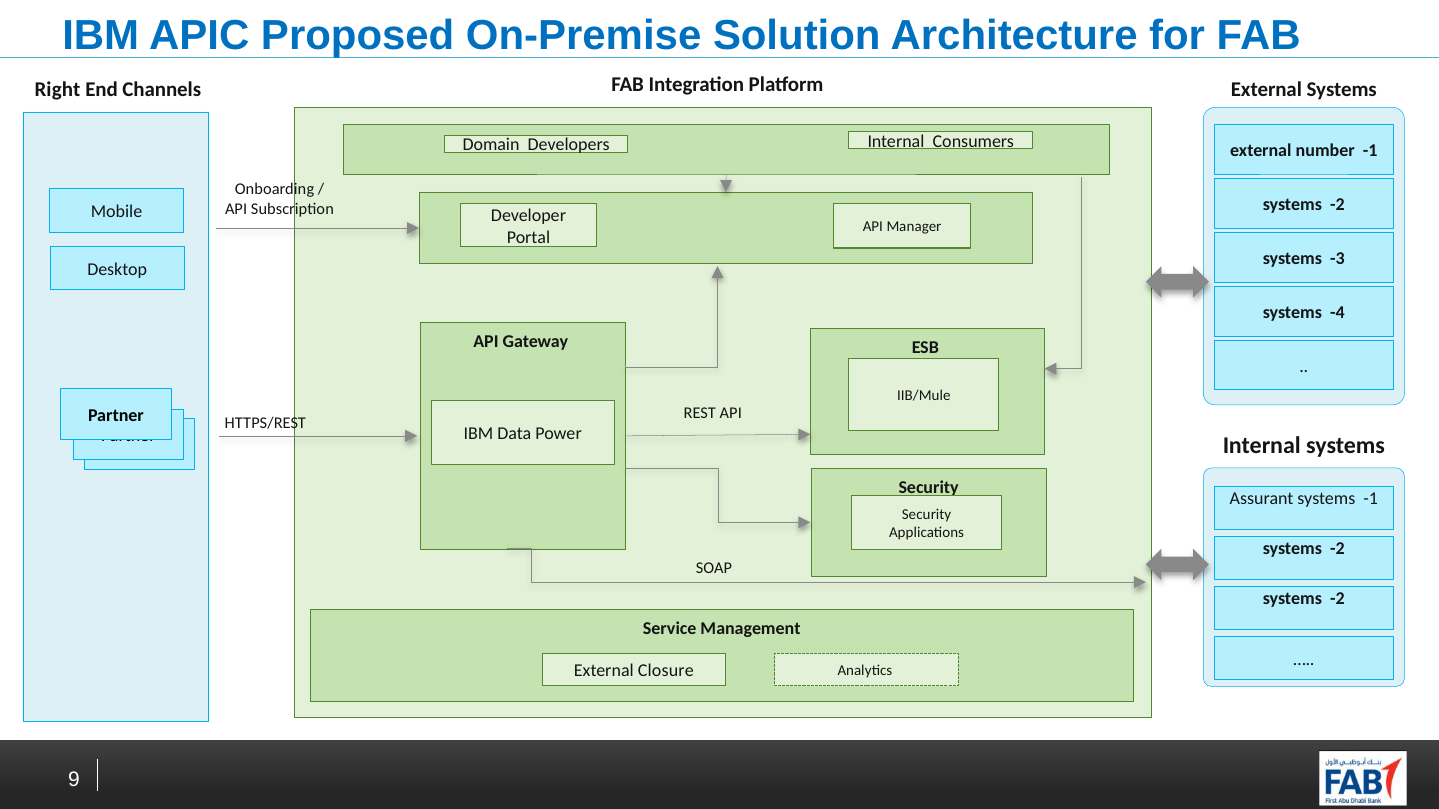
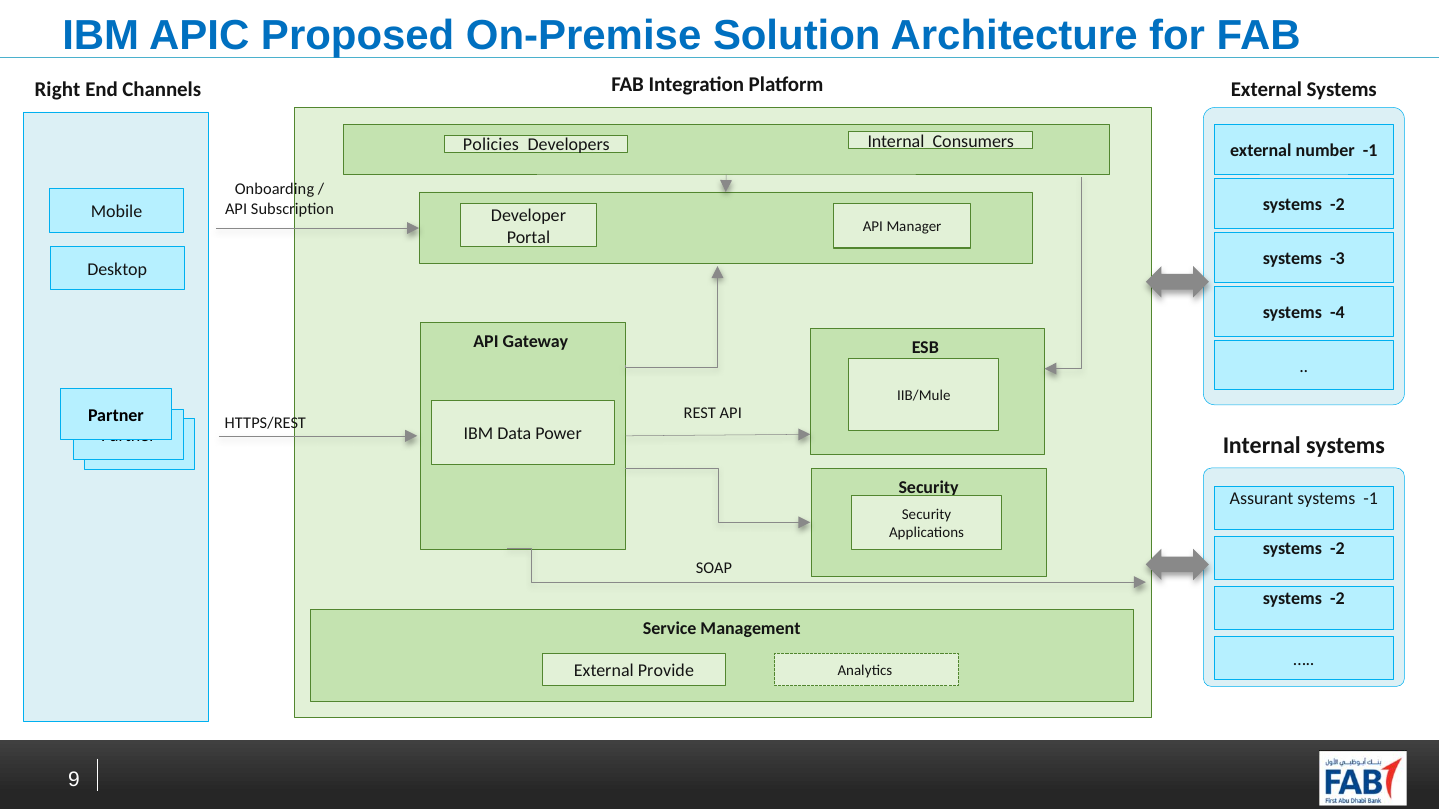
Domain: Domain -> Policies
Closure: Closure -> Provide
